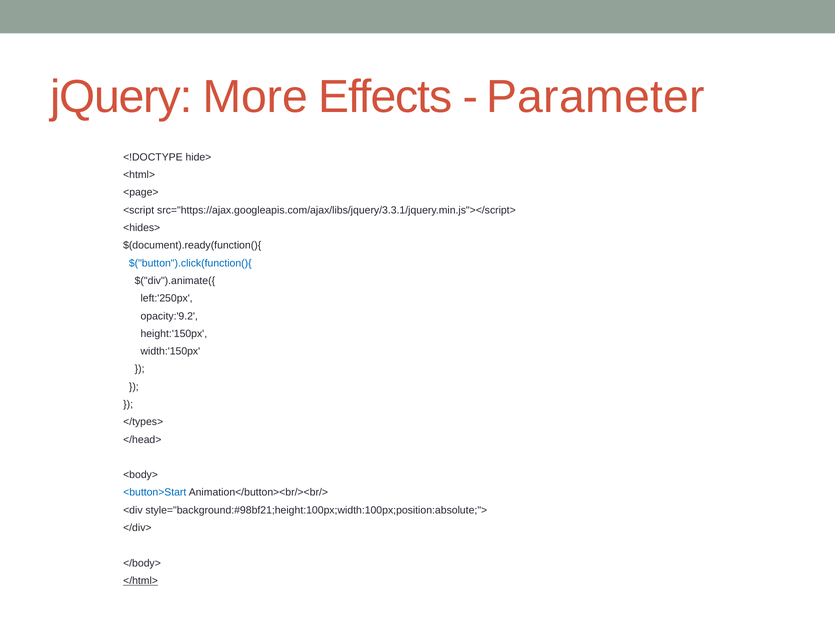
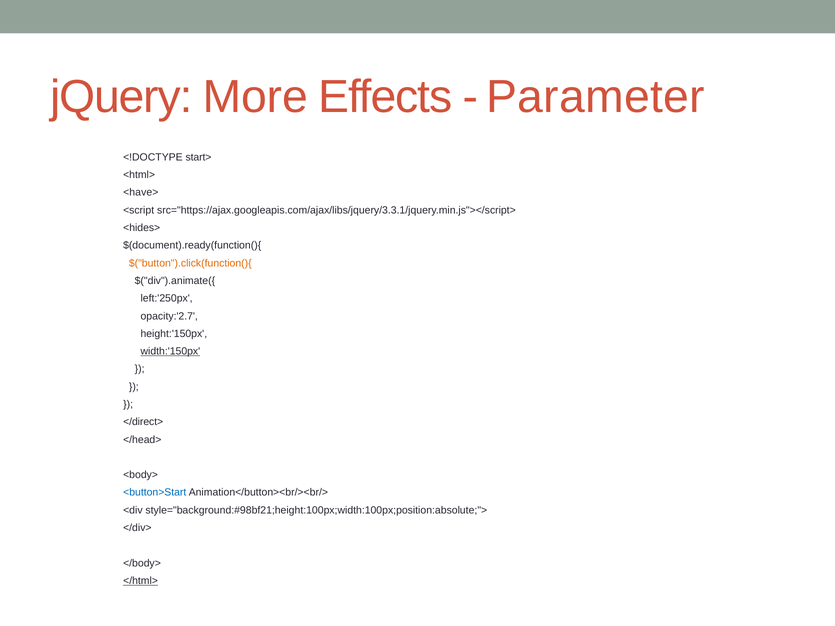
hide>: hide> -> start>
<page>: <page> -> <have>
$("button").click(function(){ colour: blue -> orange
opacity:'9.2: opacity:'9.2 -> opacity:'2.7
width:'150px underline: none -> present
</types>: </types> -> </direct>
